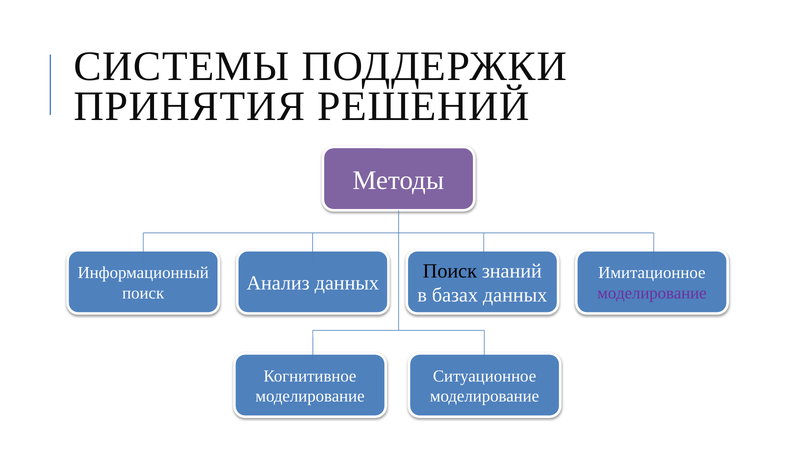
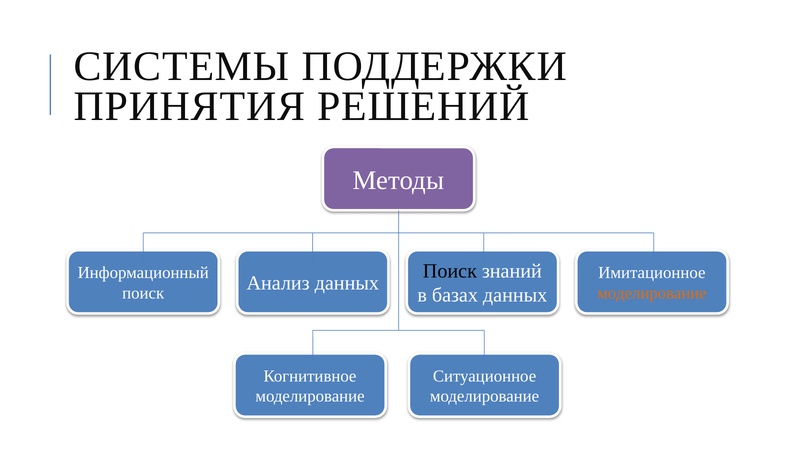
моделирование at (652, 293) colour: purple -> orange
